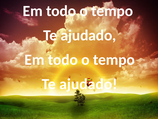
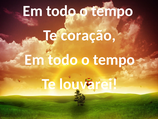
ajudado at (88, 35): ajudado -> coração
ajudado at (88, 84): ajudado -> louvarei
